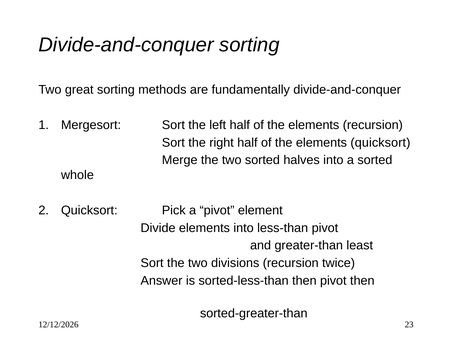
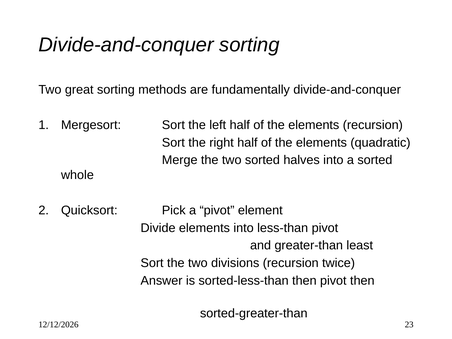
elements quicksort: quicksort -> quadratic
